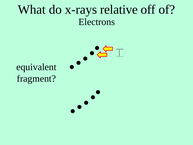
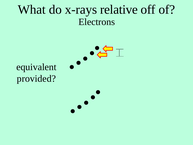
fragment: fragment -> provided
